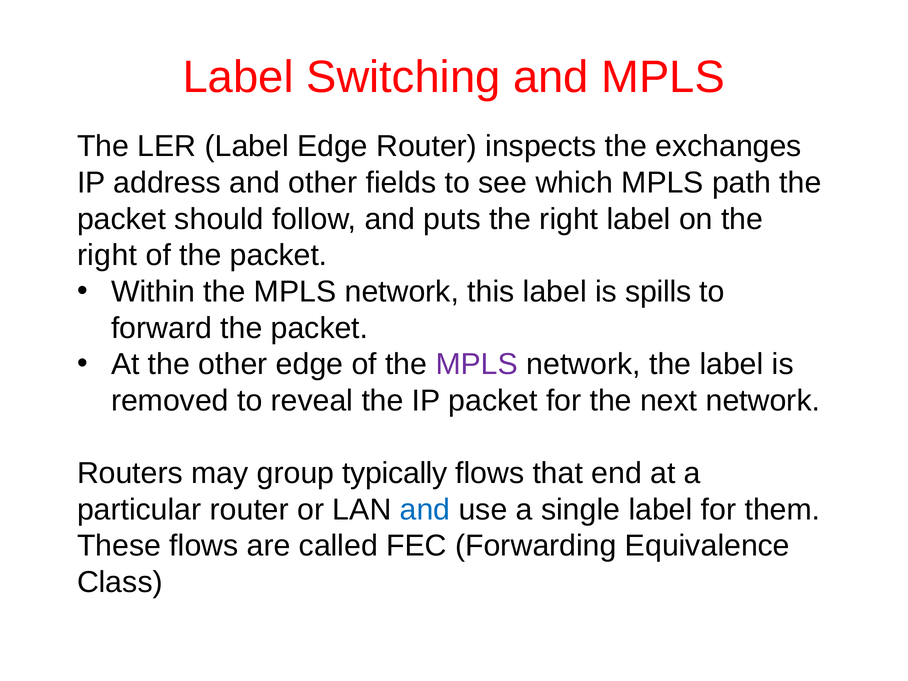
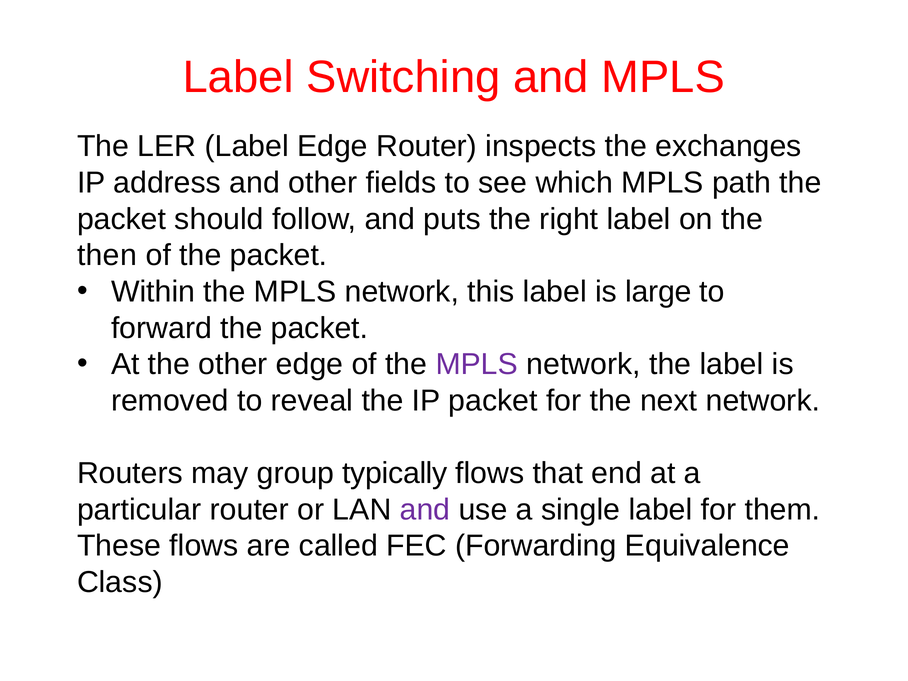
right at (107, 255): right -> then
spills: spills -> large
and at (425, 510) colour: blue -> purple
